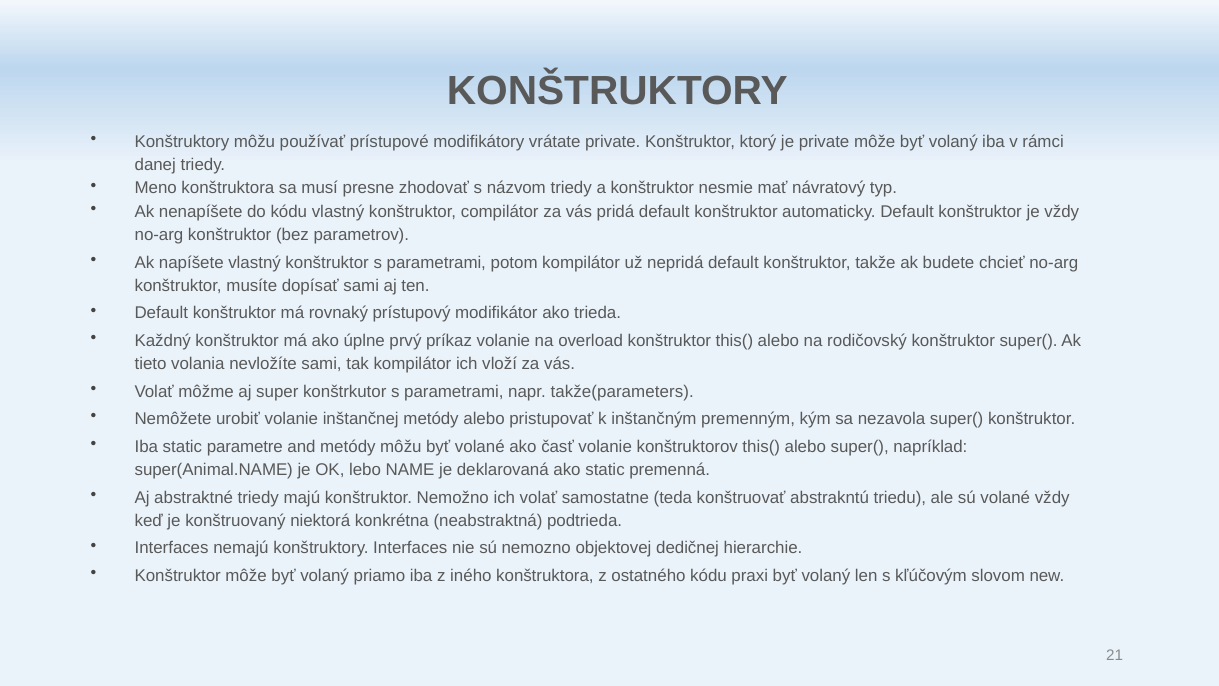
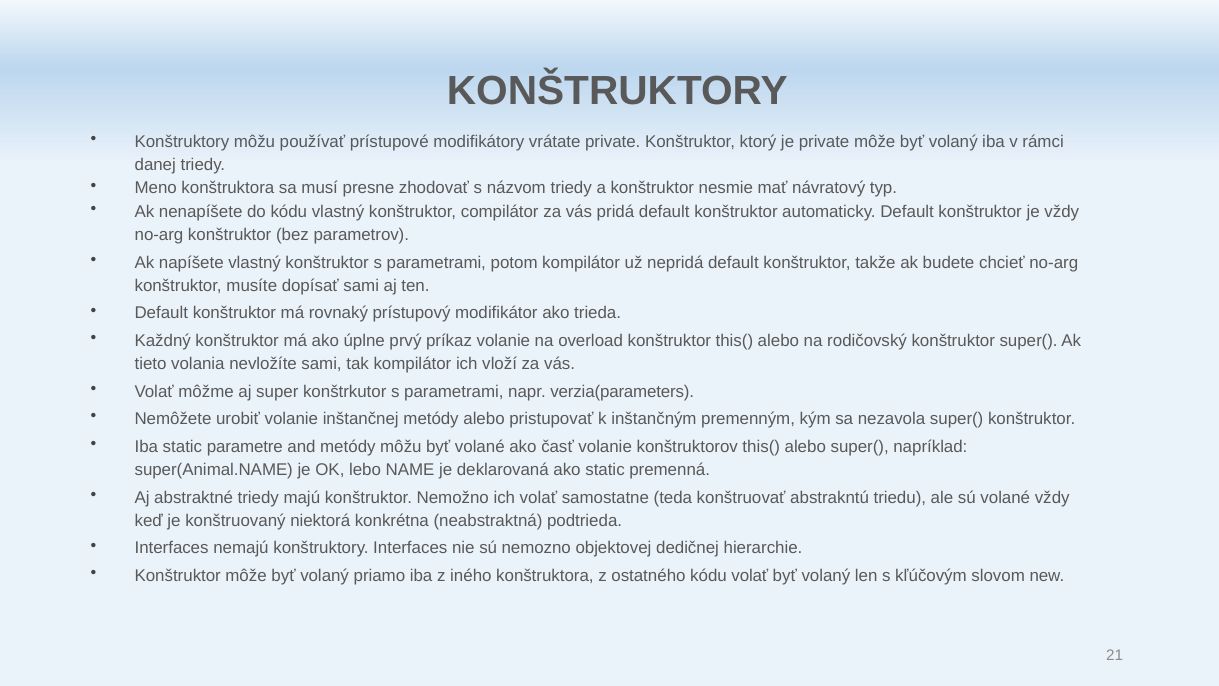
takže(parameters: takže(parameters -> verzia(parameters
kódu praxi: praxi -> volať
